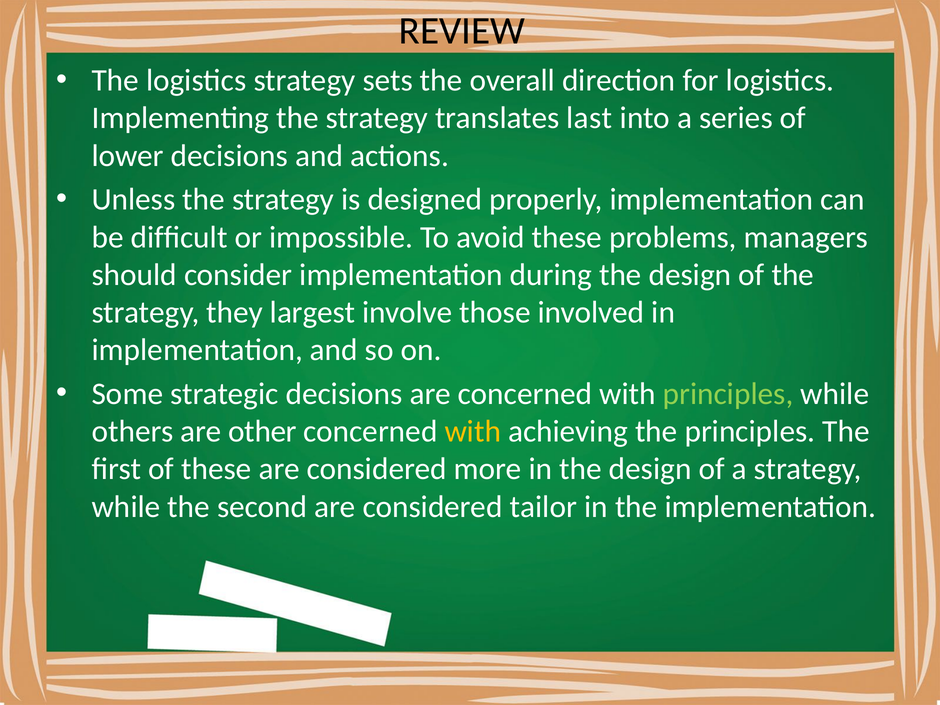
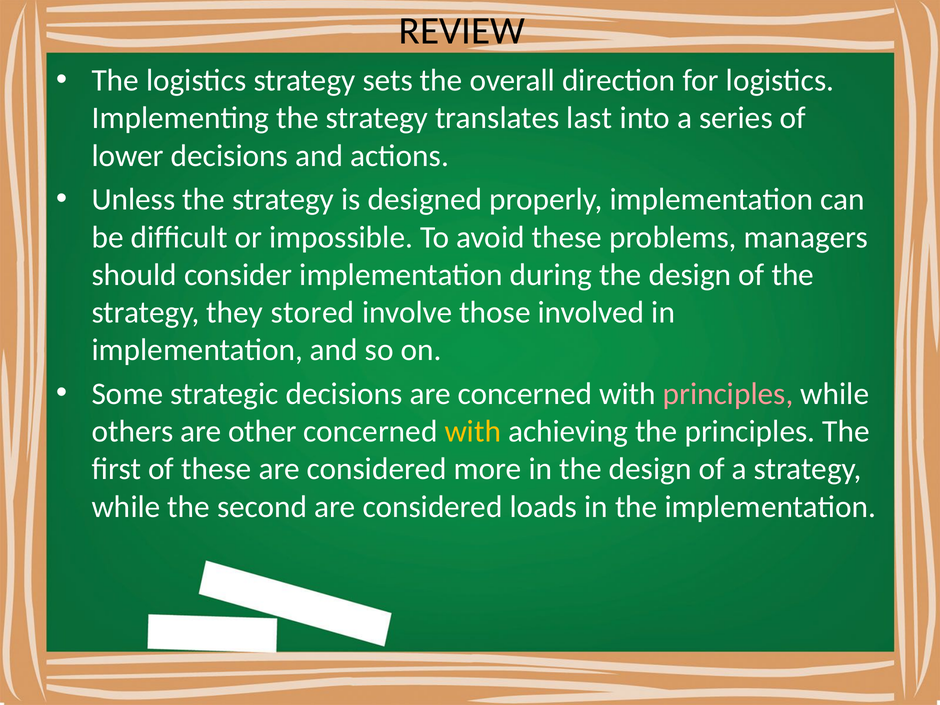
largest: largest -> stored
principles at (728, 394) colour: light green -> pink
tailor: tailor -> loads
